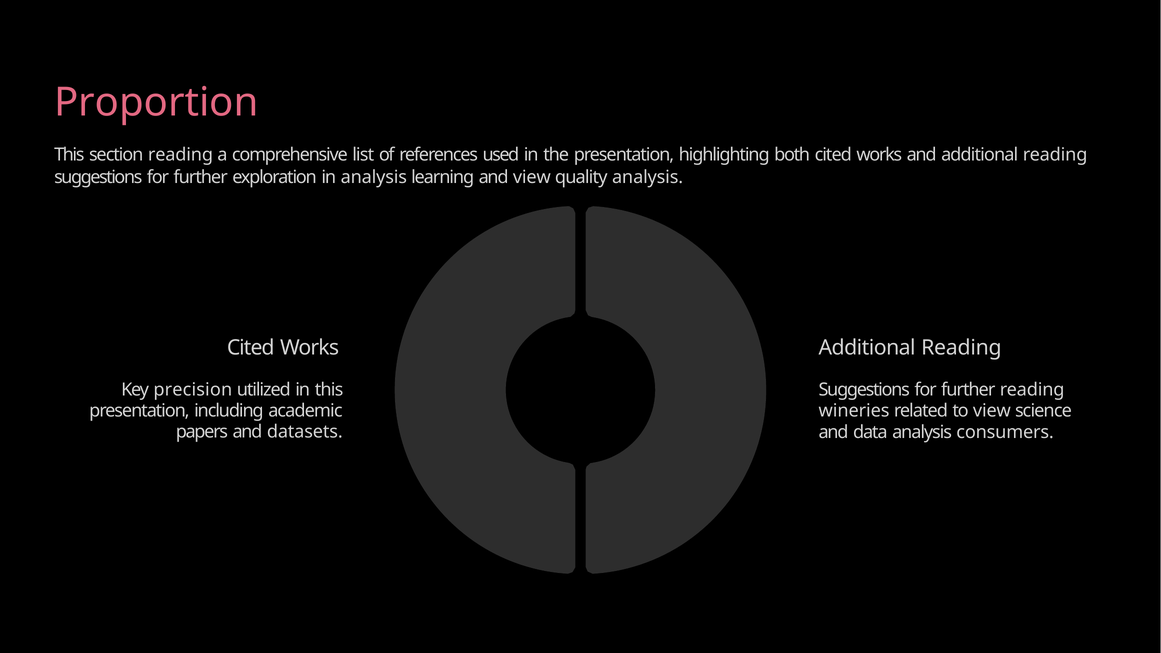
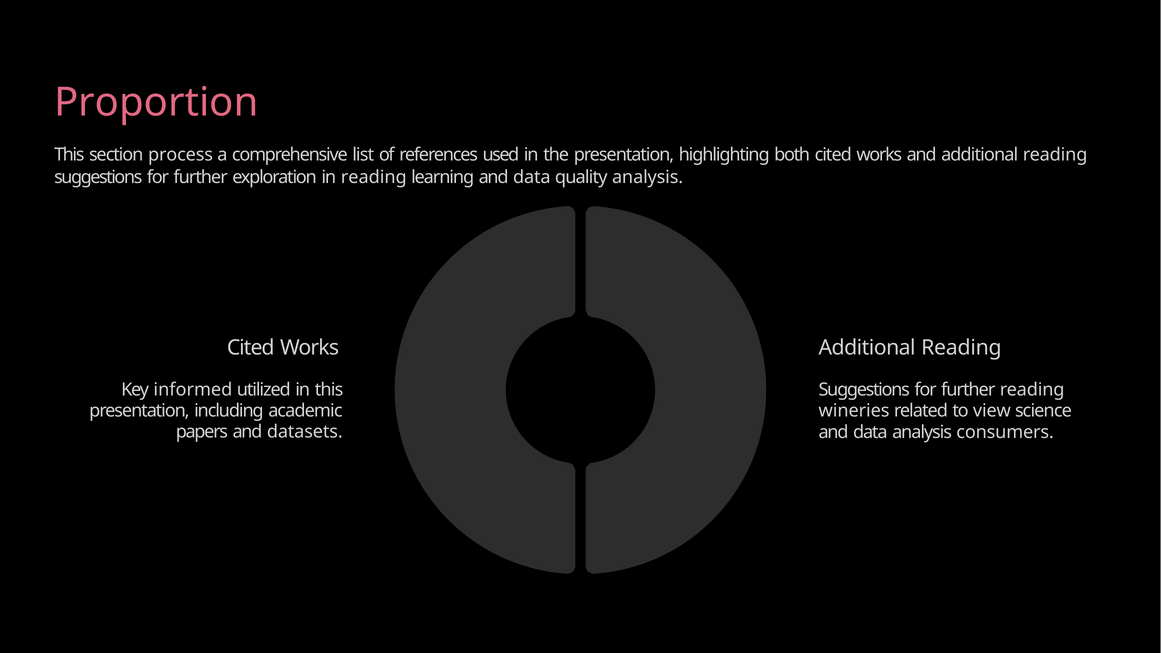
section reading: reading -> process
in analysis: analysis -> reading
learning and view: view -> data
precision: precision -> informed
